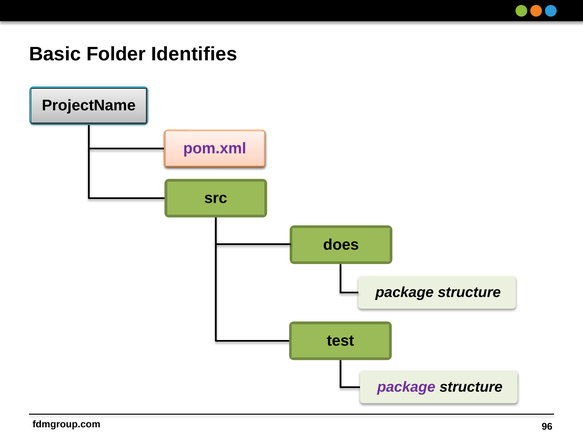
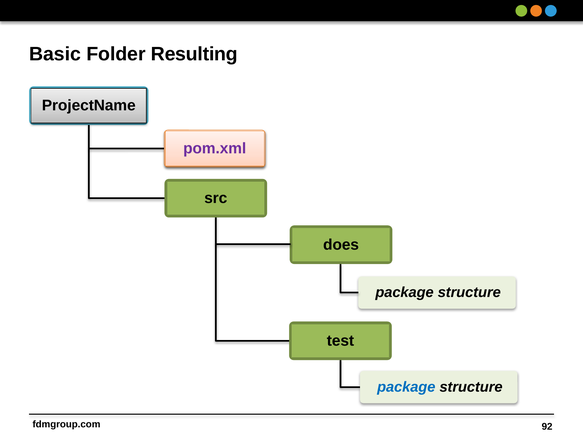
Identifies: Identifies -> Resulting
package at (406, 386) colour: purple -> blue
96: 96 -> 92
